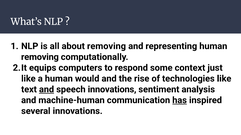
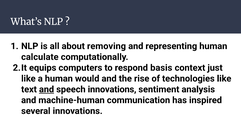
removing at (40, 57): removing -> calculate
some: some -> basis
has underline: present -> none
